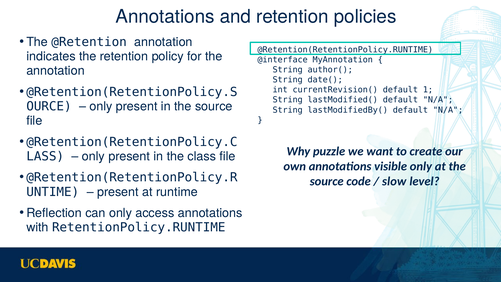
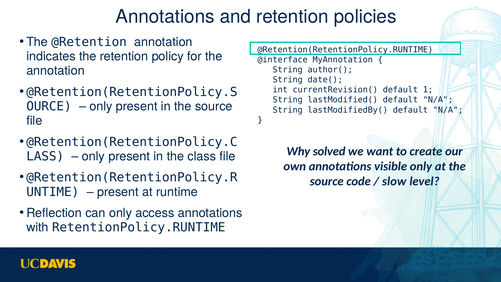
puzzle: puzzle -> solved
